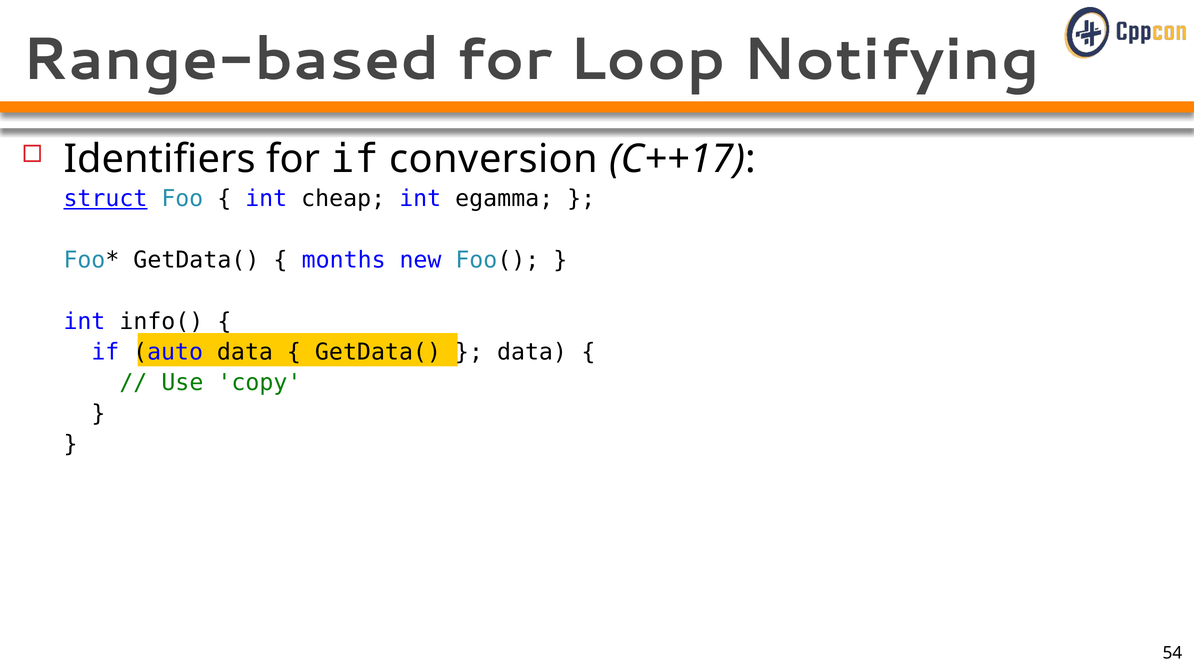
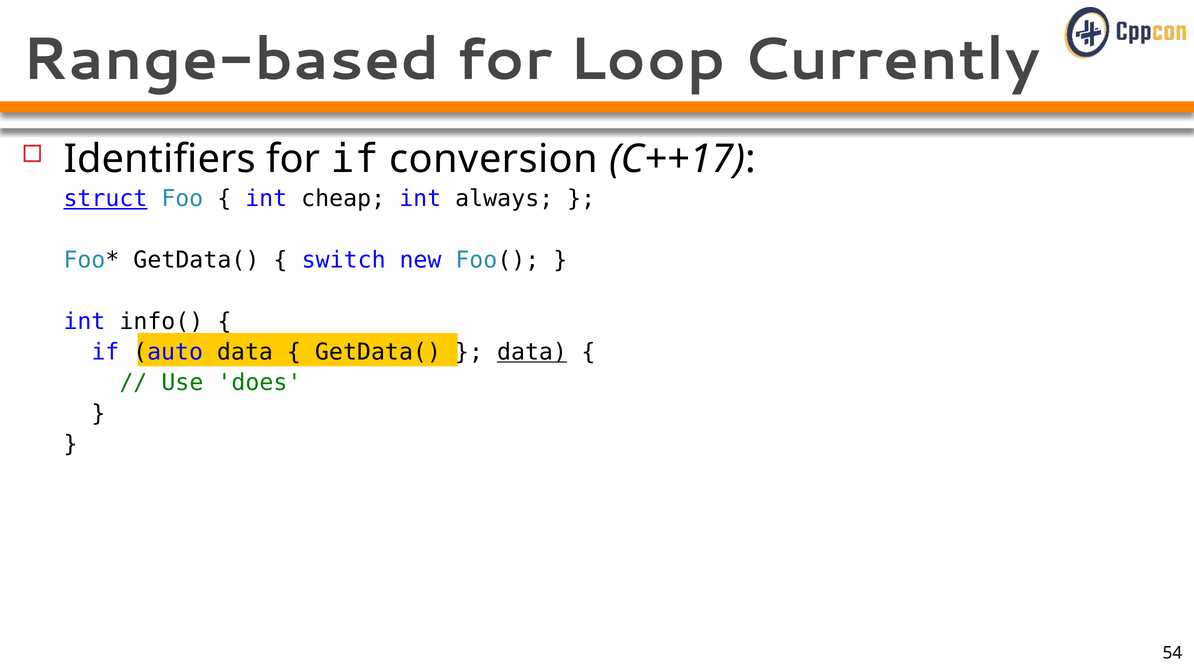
Notifying: Notifying -> Currently
egamma: egamma -> always
months: months -> switch
data at (532, 352) underline: none -> present
copy: copy -> does
